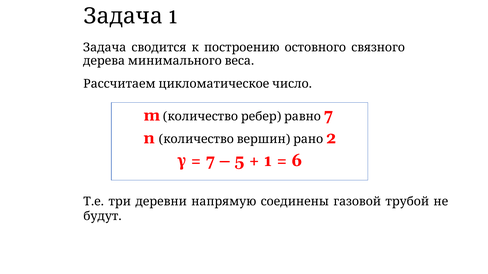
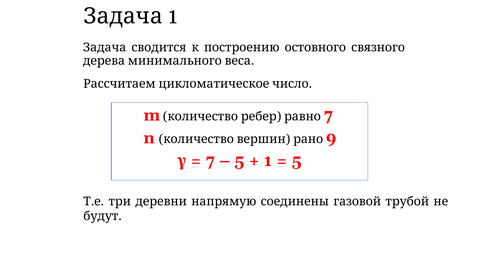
2: 2 -> 9
6 at (297, 161): 6 -> 5
